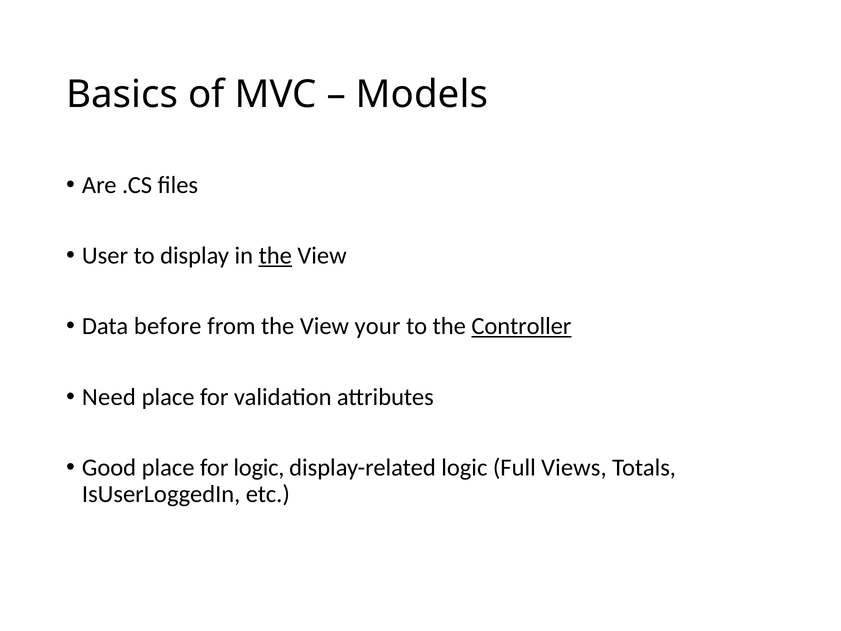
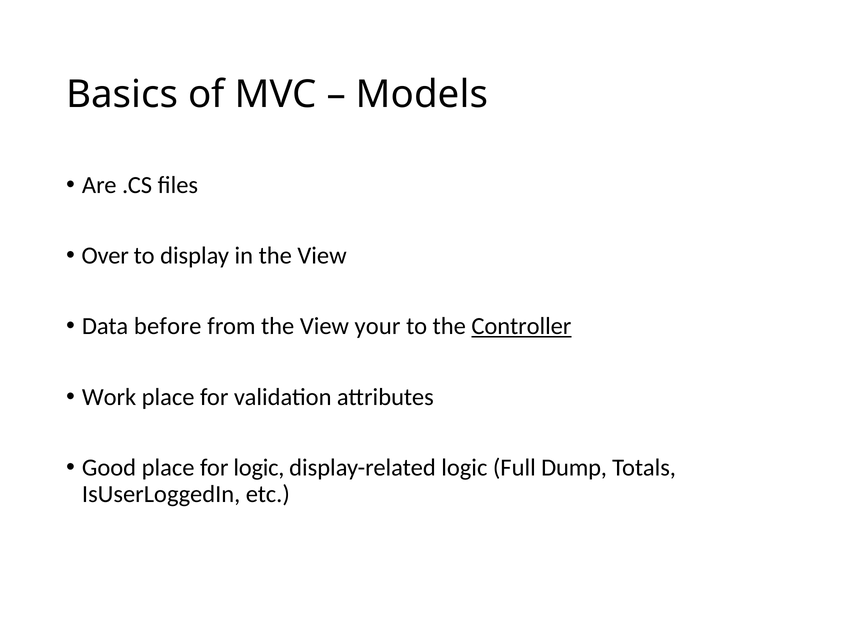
User: User -> Over
the at (275, 256) underline: present -> none
Need: Need -> Work
Views: Views -> Dump
